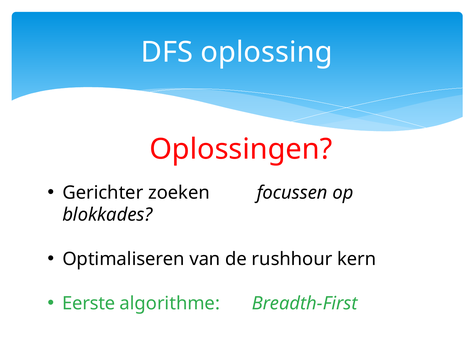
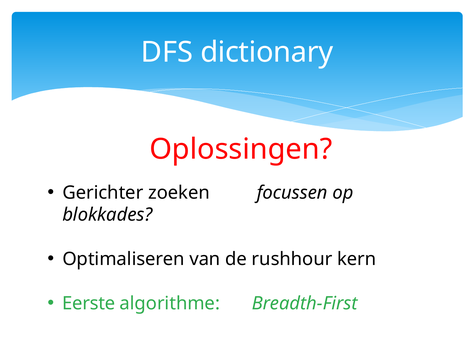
oplossing: oplossing -> dictionary
